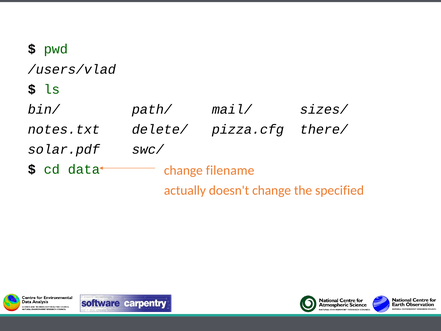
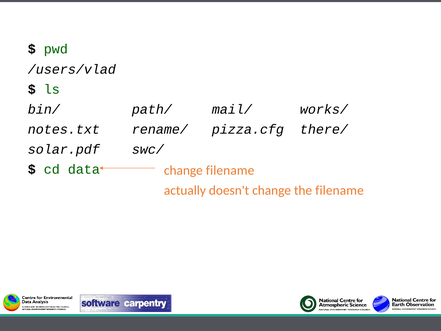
sizes/: sizes/ -> works/
delete/: delete/ -> rename/
the specified: specified -> filename
